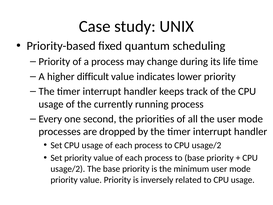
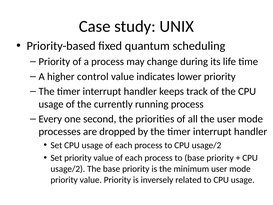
difficult: difficult -> control
